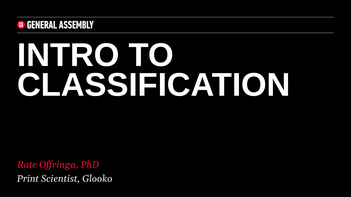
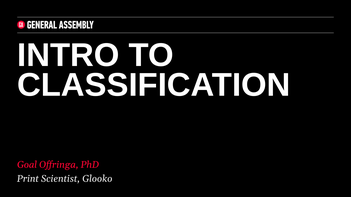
Rate: Rate -> Goal
